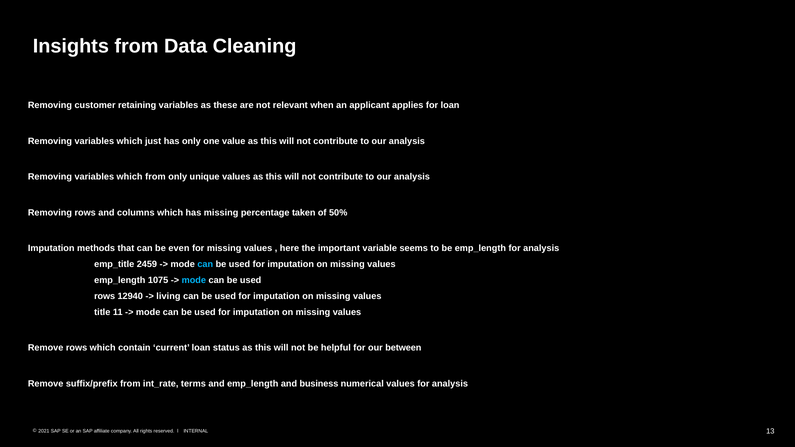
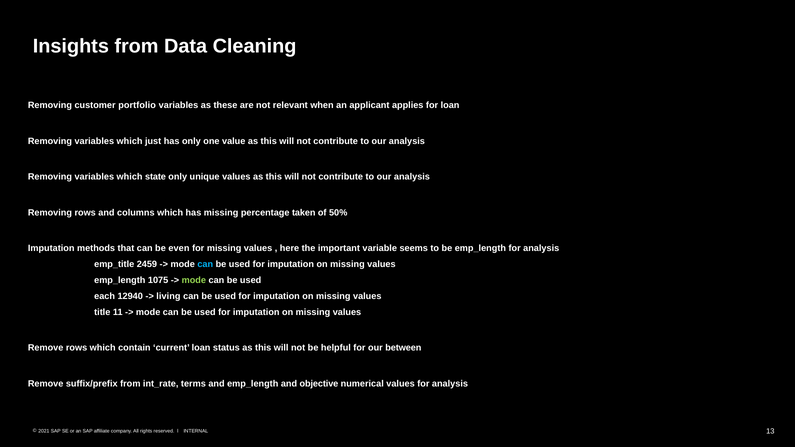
retaining: retaining -> portfolio
which from: from -> state
mode at (194, 280) colour: light blue -> light green
rows at (105, 296): rows -> each
business: business -> objective
